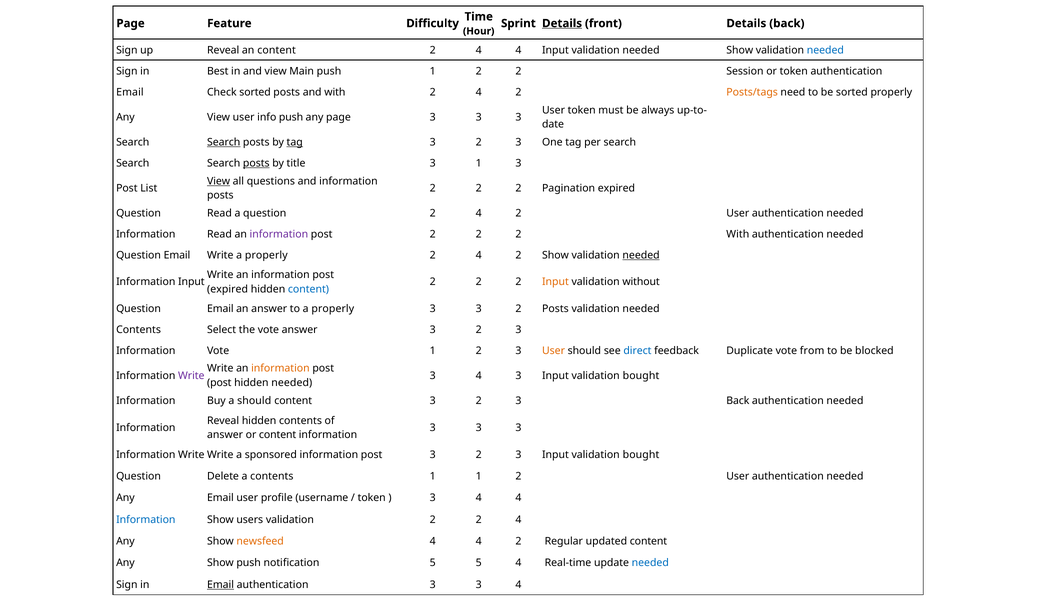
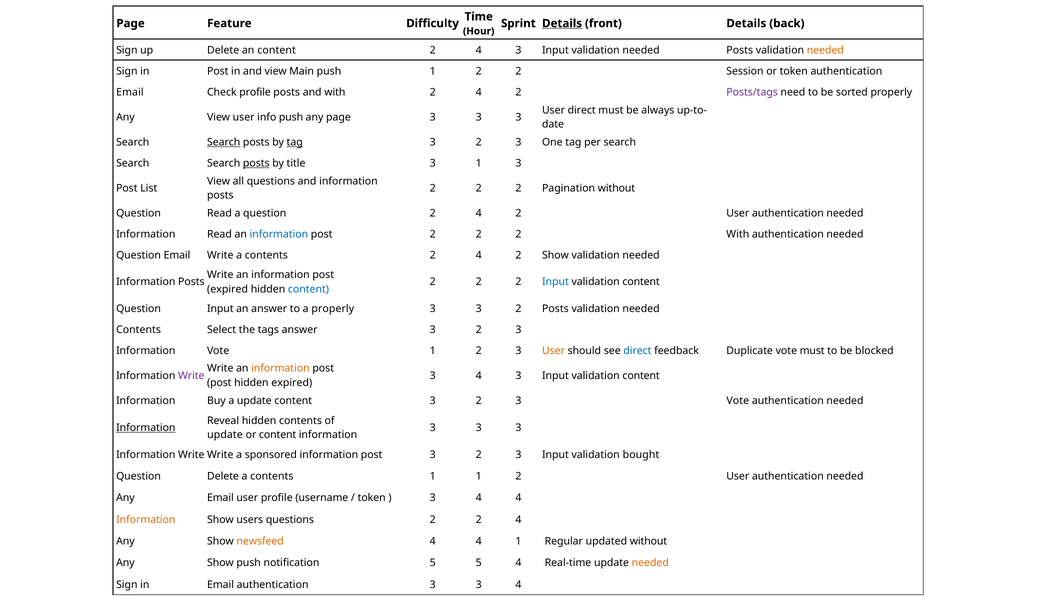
up Reveal: Reveal -> Delete
2 4 4: 4 -> 3
needed Show: Show -> Posts
needed at (825, 50) colour: blue -> orange
in Best: Best -> Post
Check sorted: sorted -> profile
Posts/tags colour: orange -> purple
User token: token -> direct
View at (219, 181) underline: present -> none
Pagination expired: expired -> without
information at (279, 234) colour: purple -> blue
Write a properly: properly -> contents
needed at (641, 255) underline: present -> none
Input at (191, 282): Input -> Posts
Input at (555, 282) colour: orange -> blue
without at (641, 282): without -> content
Email at (220, 309): Email -> Input
the vote: vote -> tags
vote from: from -> must
bought at (641, 376): bought -> content
hidden needed: needed -> expired
a should: should -> update
3 Back: Back -> Vote
Information at (146, 428) underline: none -> present
answer at (225, 435): answer -> update
Information at (146, 520) colour: blue -> orange
users validation: validation -> questions
4 4 2: 2 -> 1
updated content: content -> without
needed at (650, 563) colour: blue -> orange
Email at (221, 585) underline: present -> none
